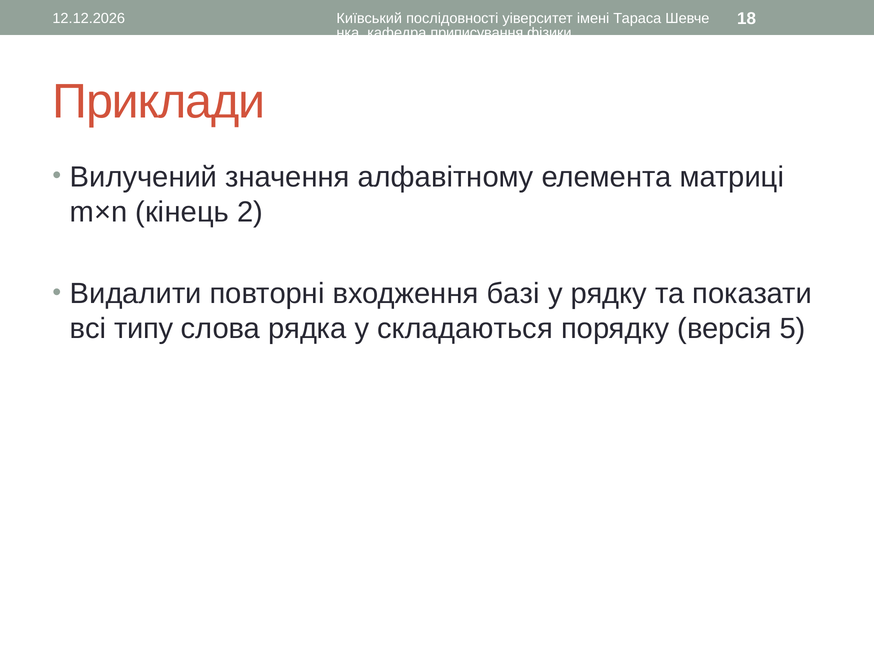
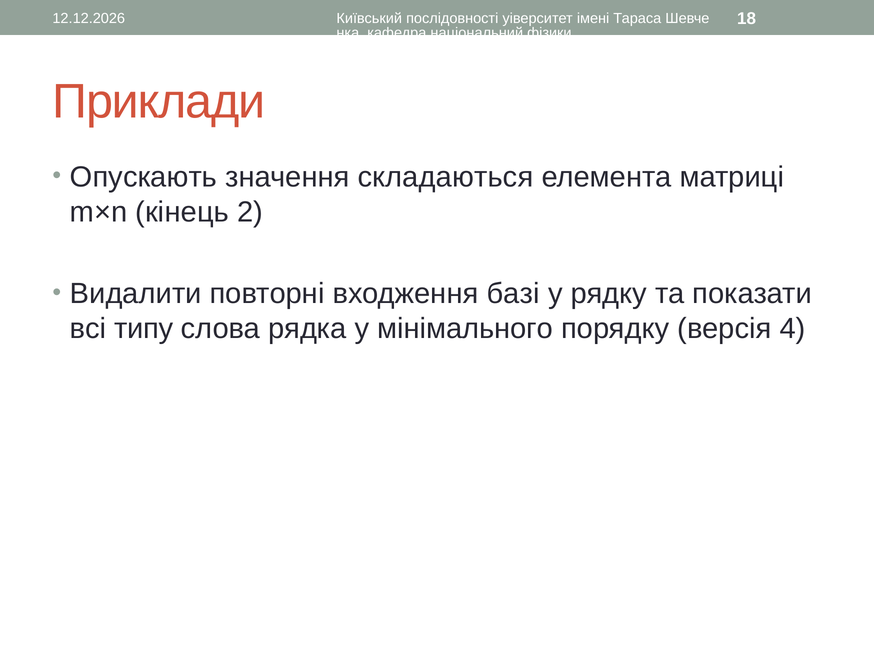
приписування: приписування -> національний
Вилучений: Вилучений -> Опускають
алфавітному: алфавітному -> складаються
складаються: складаються -> мінімального
5: 5 -> 4
